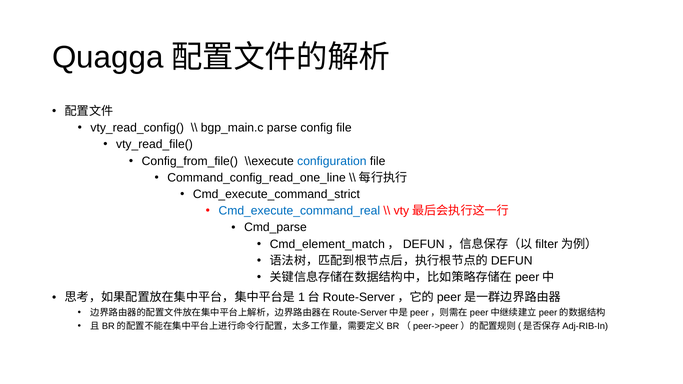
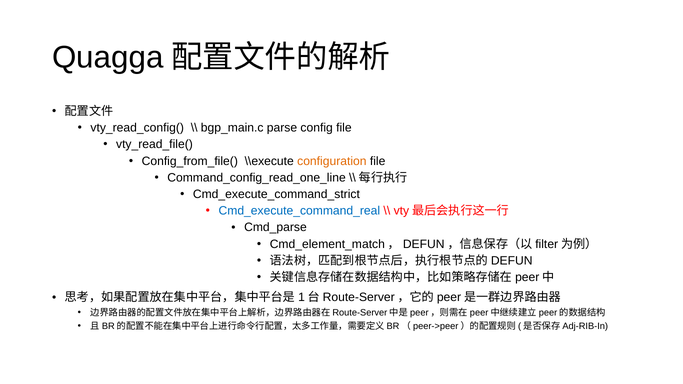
configuration colour: blue -> orange
